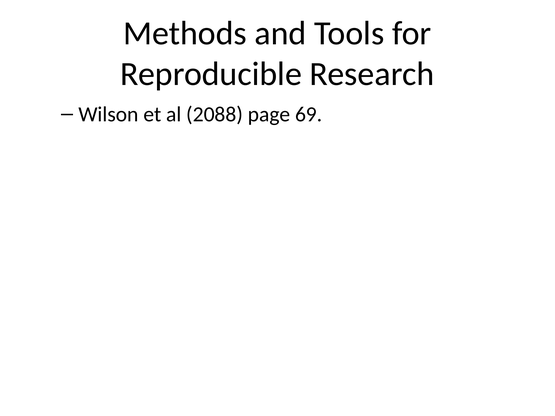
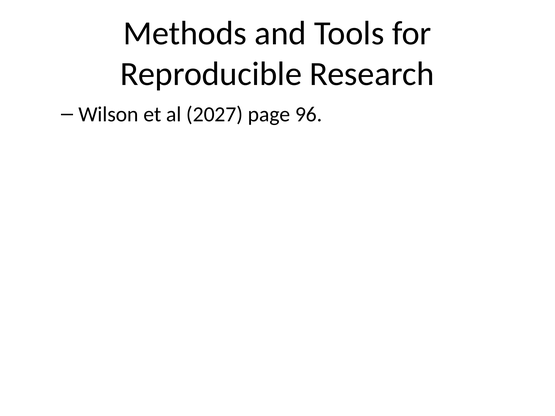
2088: 2088 -> 2027
69: 69 -> 96
